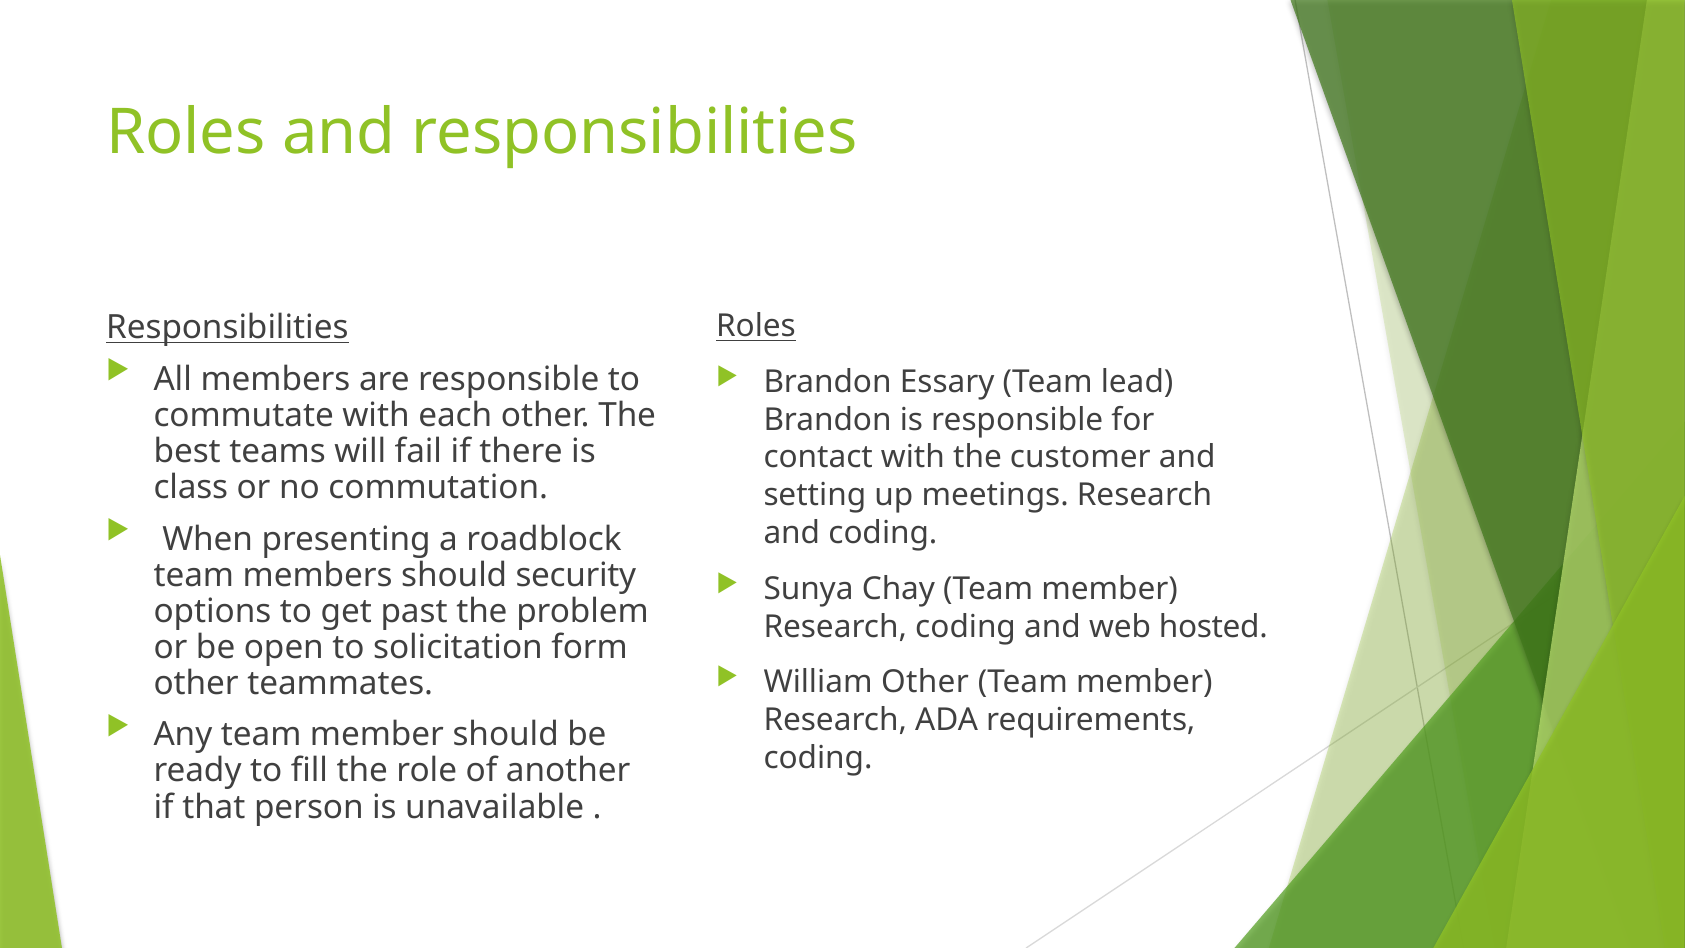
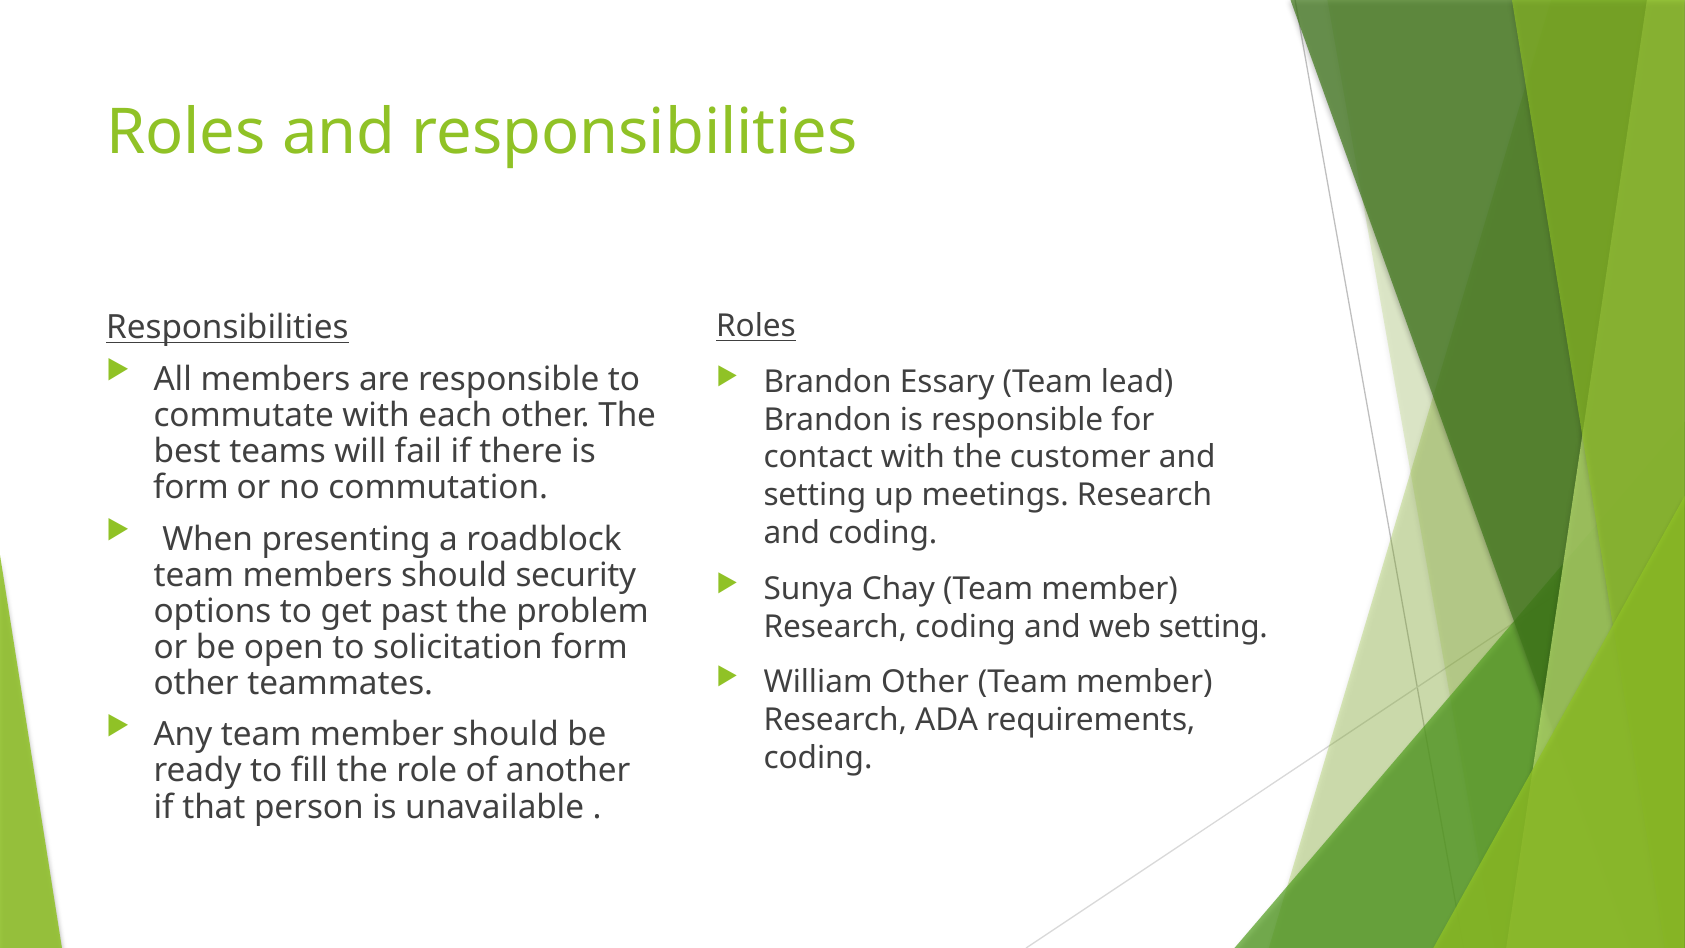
class at (191, 487): class -> form
web hosted: hosted -> setting
